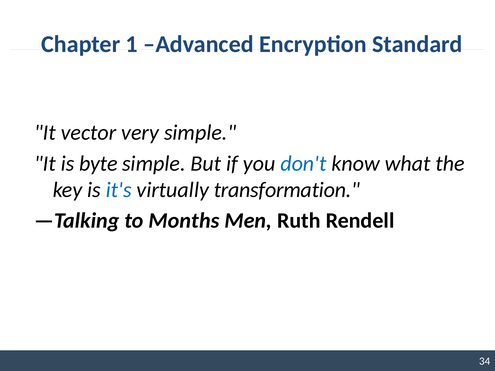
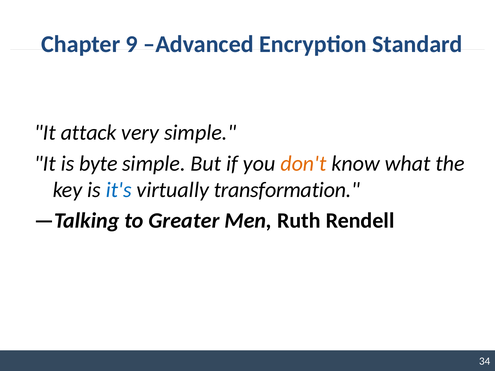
1: 1 -> 9
vector: vector -> attack
don't colour: blue -> orange
Months: Months -> Greater
